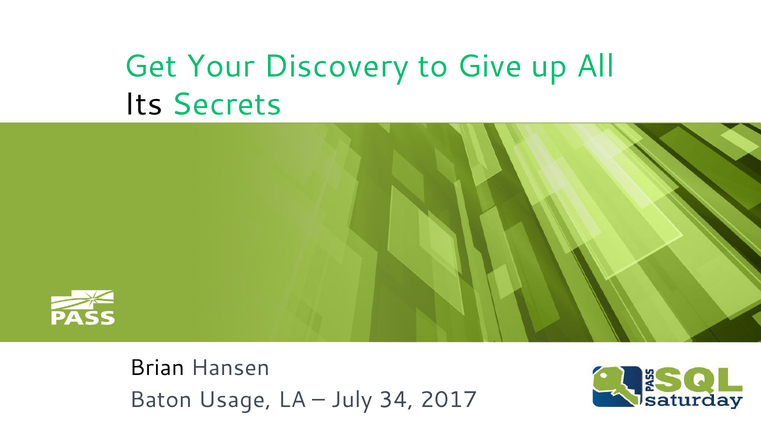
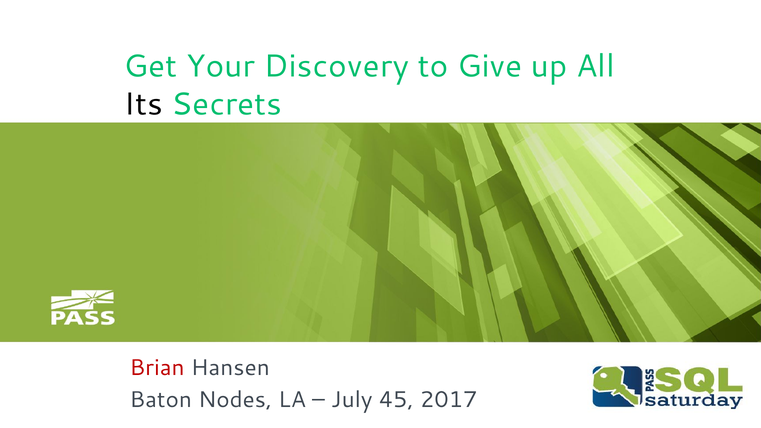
Brian colour: black -> red
Usage: Usage -> Nodes
34: 34 -> 45
